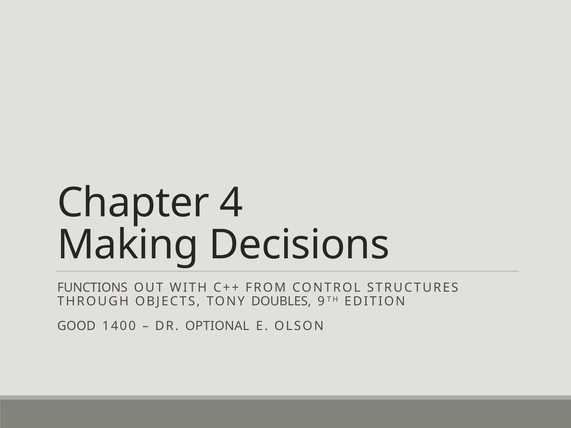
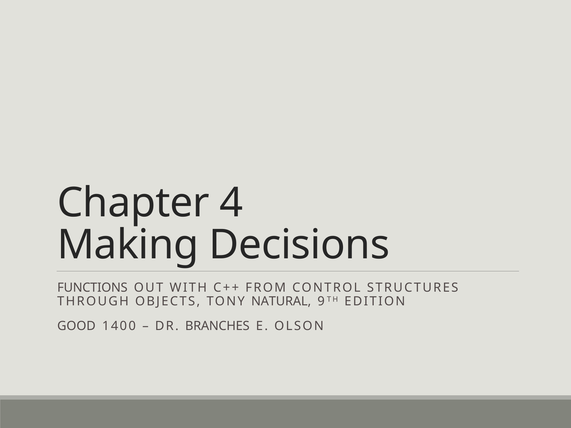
DOUBLES: DOUBLES -> NATURAL
OPTIONAL: OPTIONAL -> BRANCHES
